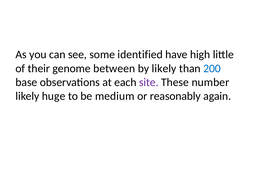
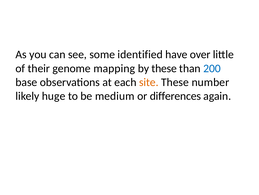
high: high -> over
between: between -> mapping
by likely: likely -> these
site colour: purple -> orange
reasonably: reasonably -> differences
